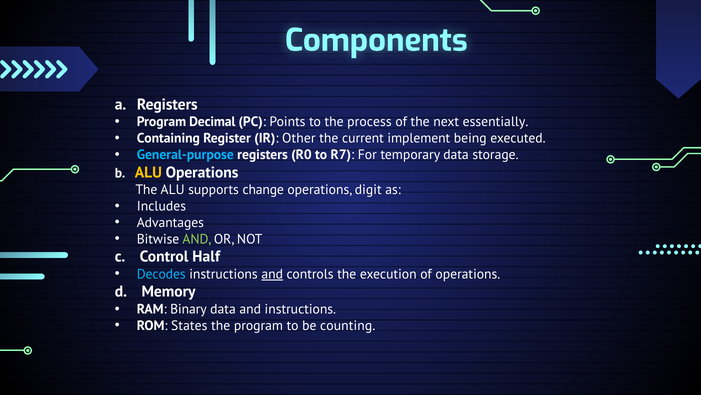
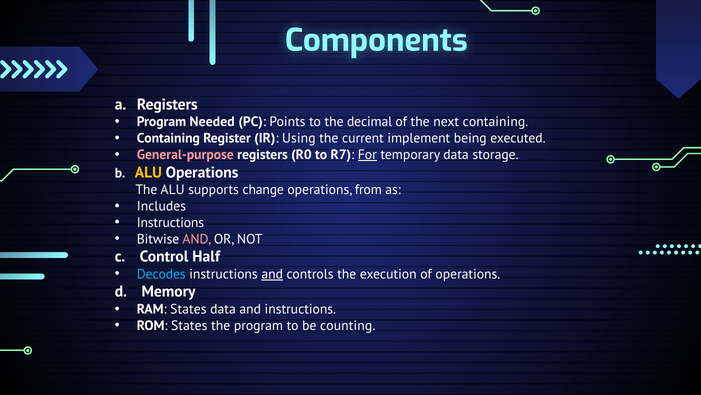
Decimal: Decimal -> Needed
process: process -> decimal
next essentially: essentially -> containing
Other: Other -> Using
General-purpose colour: light blue -> pink
For underline: none -> present
digit: digit -> from
Advantages at (170, 222): Advantages -> Instructions
AND at (197, 239) colour: light green -> pink
RAM Binary: Binary -> States
